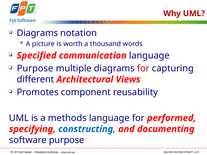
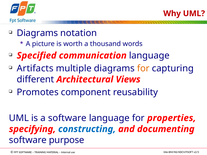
Purpose at (35, 69): Purpose -> Artifacts
for at (143, 69) colour: red -> orange
a methods: methods -> software
performed: performed -> properties
